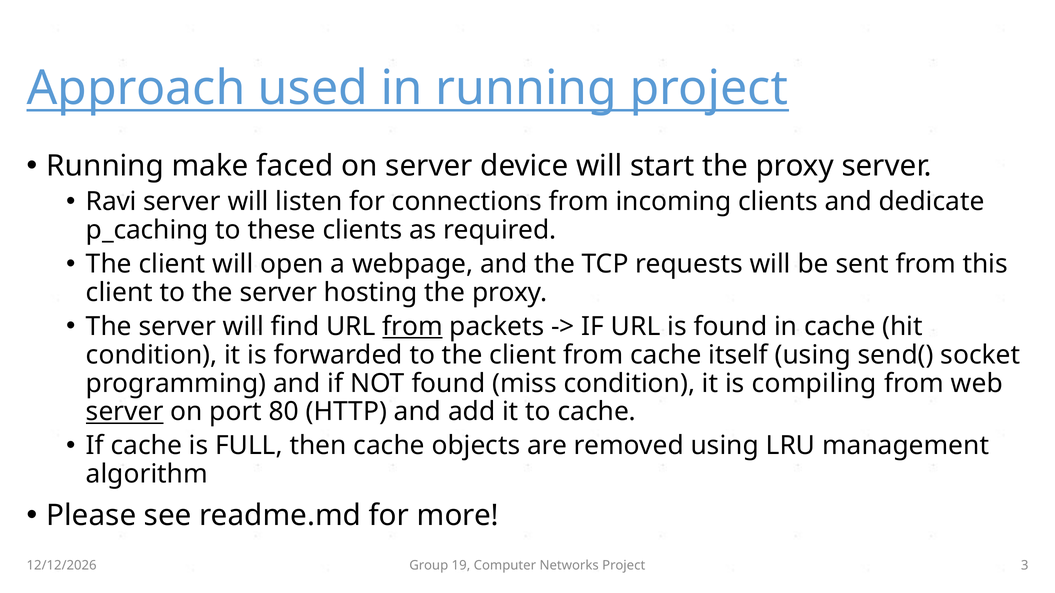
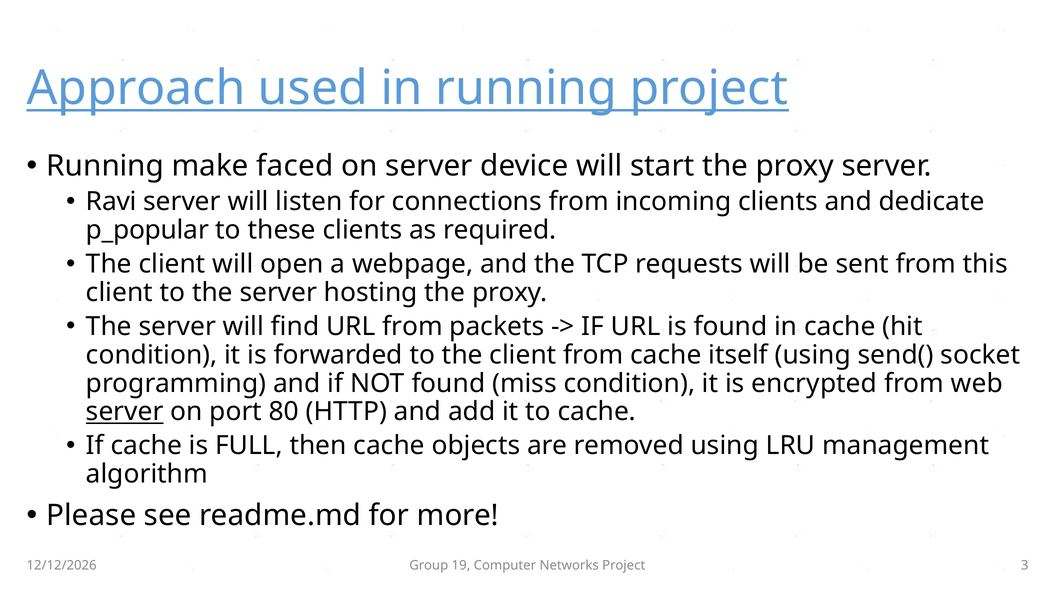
p_caching: p_caching -> p_popular
from at (413, 327) underline: present -> none
compiling: compiling -> encrypted
